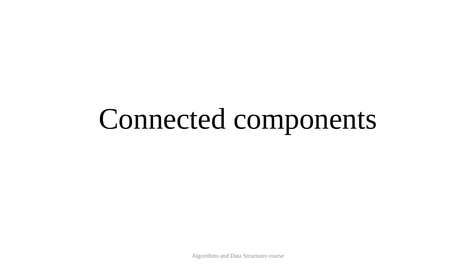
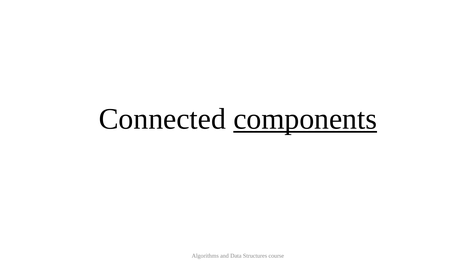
components underline: none -> present
